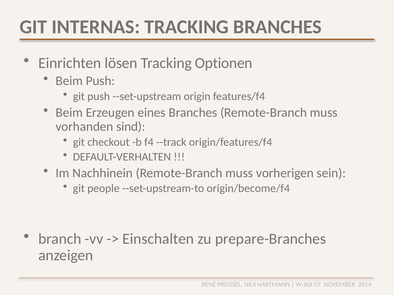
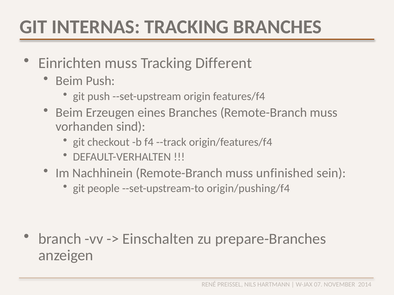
Einrichten lösen: lösen -> muss
Optionen: Optionen -> Different
vorherigen: vorherigen -> unfinished
origin/become/f4: origin/become/f4 -> origin/pushing/f4
